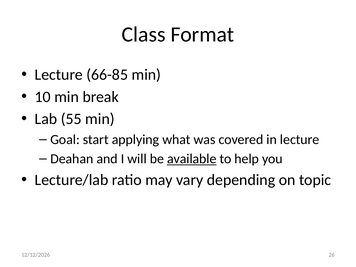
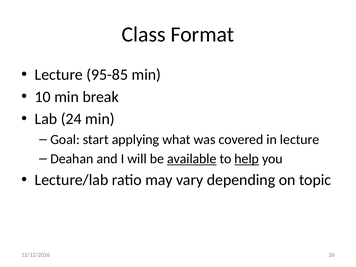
66-85: 66-85 -> 95-85
55: 55 -> 24
help underline: none -> present
